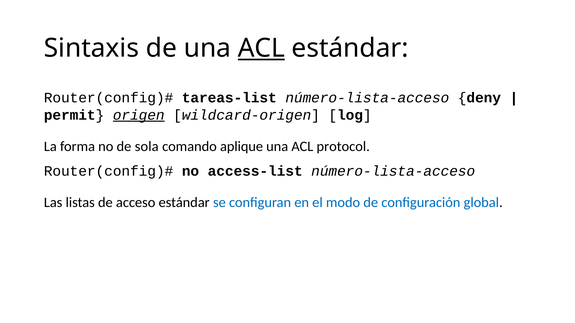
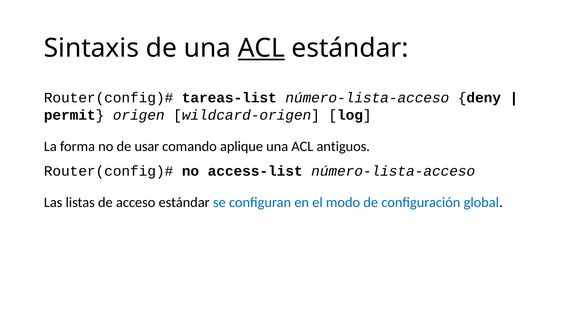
origen underline: present -> none
sola: sola -> usar
protocol: protocol -> antiguos
